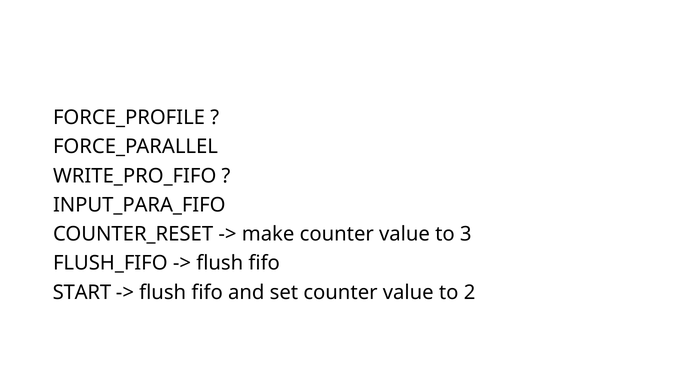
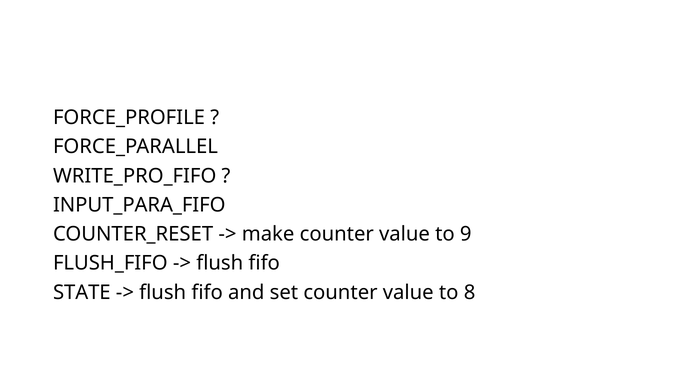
3: 3 -> 9
START: START -> STATE
2: 2 -> 8
